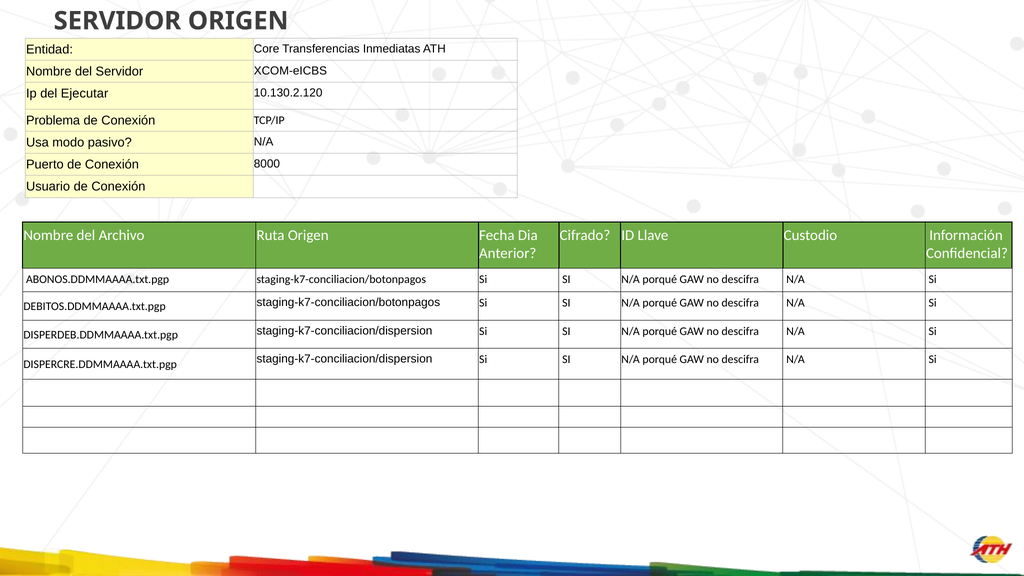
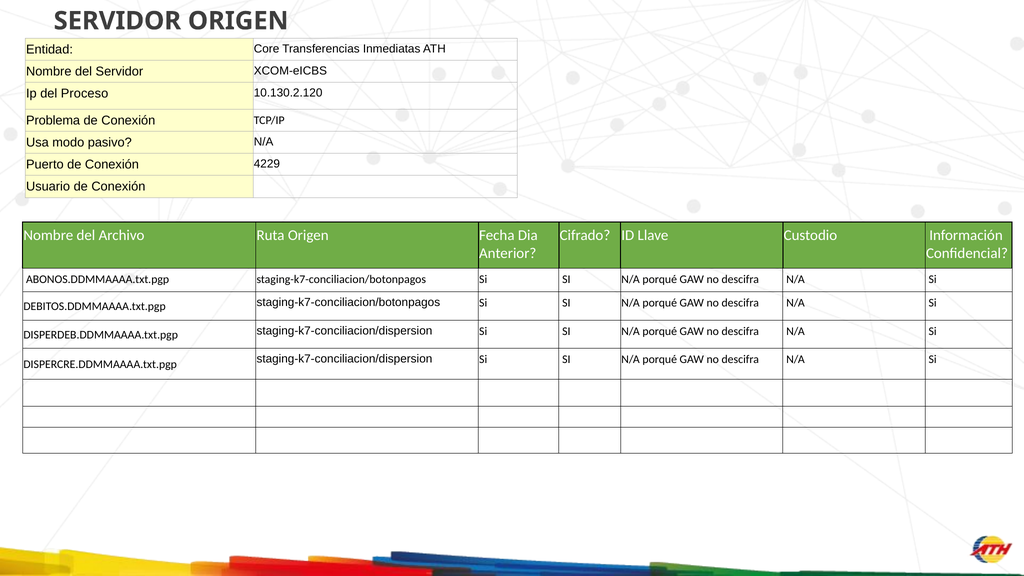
Ejecutar: Ejecutar -> Proceso
8000: 8000 -> 4229
